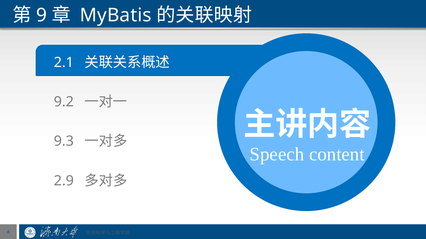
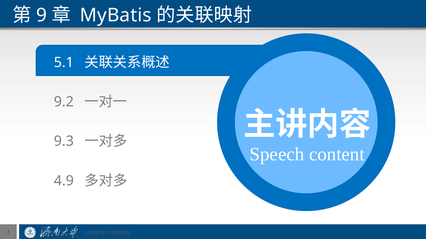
2.1: 2.1 -> 5.1
2.9: 2.9 -> 4.9
